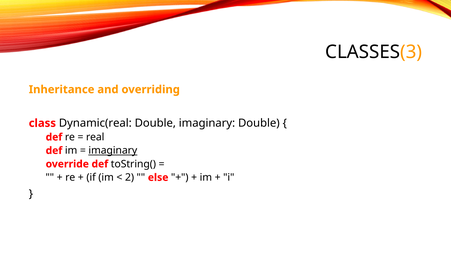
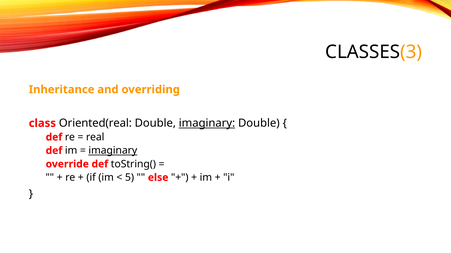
Dynamic(real: Dynamic(real -> Oriented(real
imaginary at (207, 123) underline: none -> present
2: 2 -> 5
